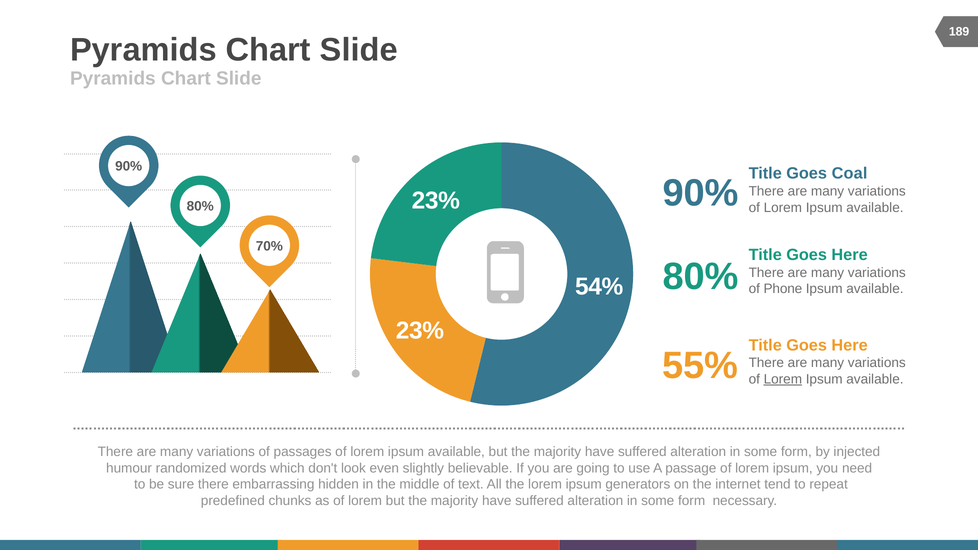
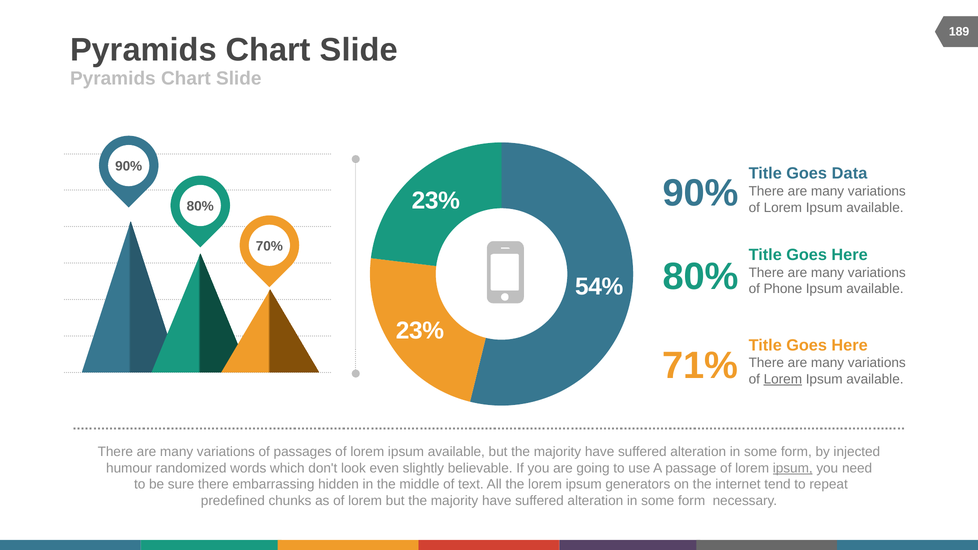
Coal: Coal -> Data
55%: 55% -> 71%
ipsum at (793, 468) underline: none -> present
